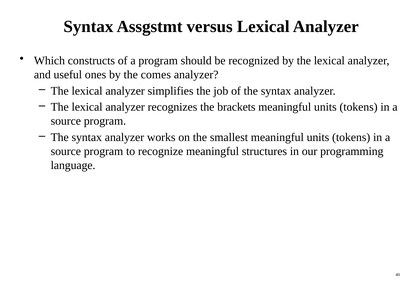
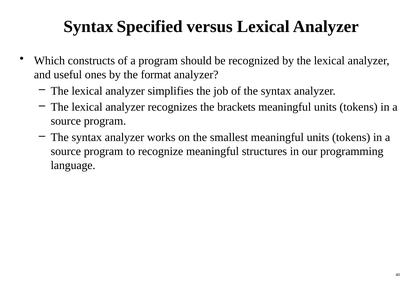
Assgstmt: Assgstmt -> Specified
comes: comes -> format
